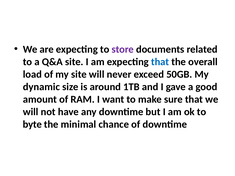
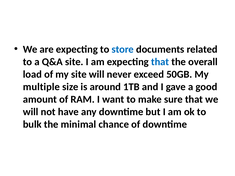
store colour: purple -> blue
dynamic: dynamic -> multiple
byte: byte -> bulk
